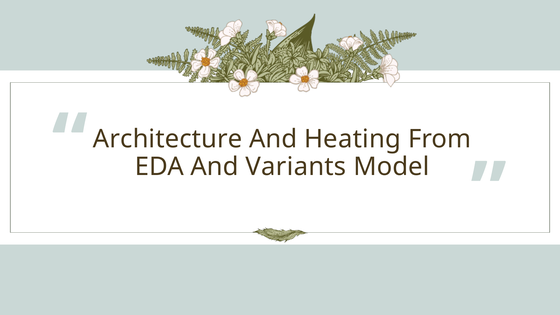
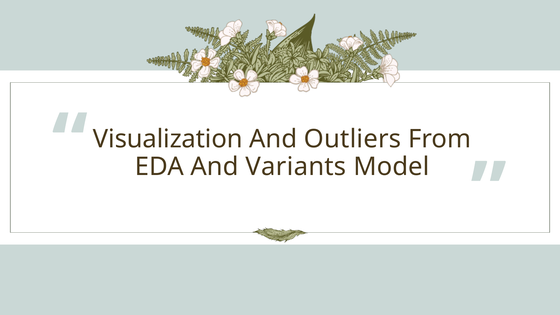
Architecture: Architecture -> Visualization
Heating: Heating -> Outliers
